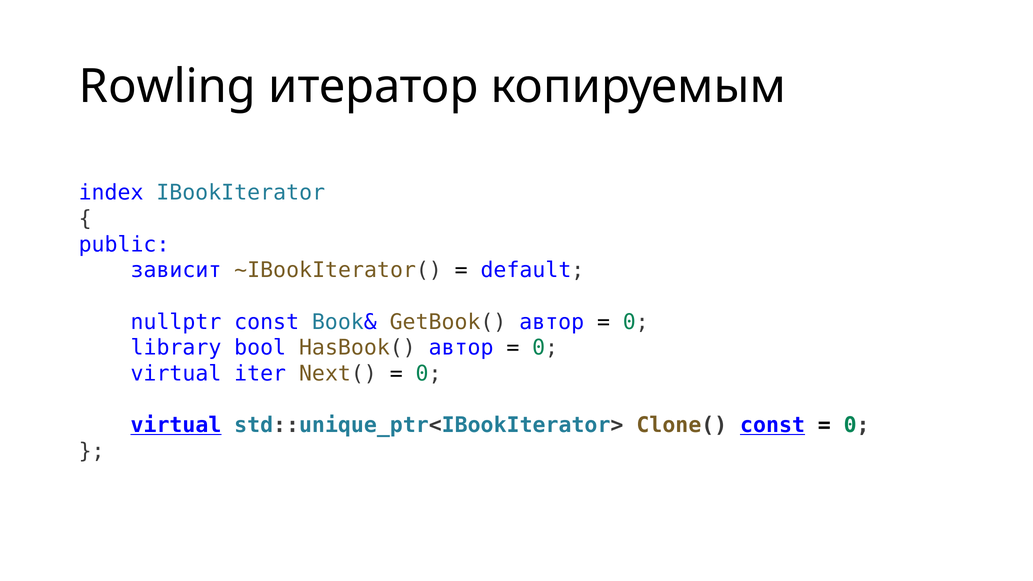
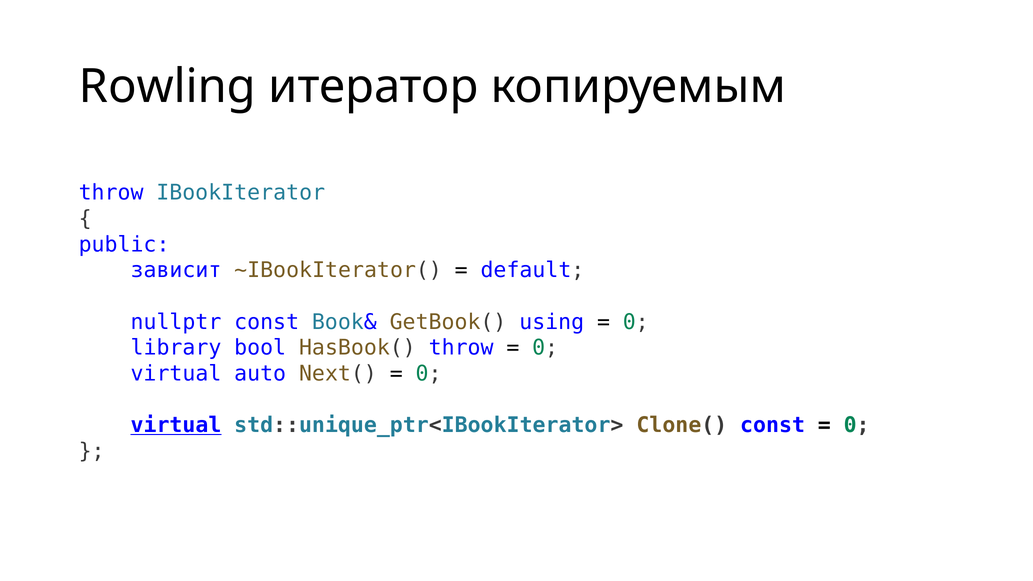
index at (111, 193): index -> throw
GetBook( автор: автор -> using
HasBook( автор: автор -> throw
iter: iter -> auto
const at (773, 425) underline: present -> none
